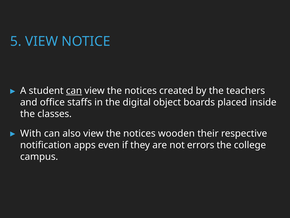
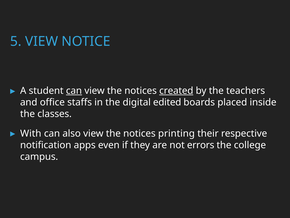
created underline: none -> present
object: object -> edited
wooden: wooden -> printing
